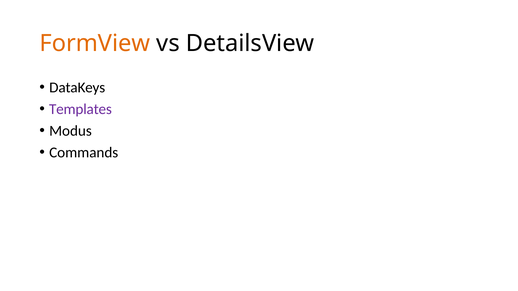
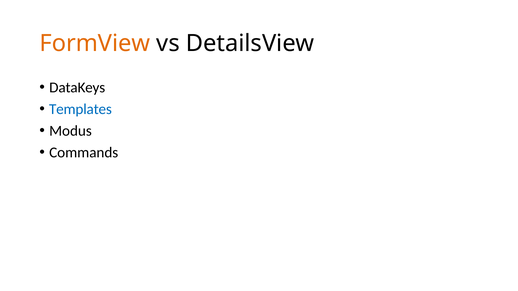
Templates colour: purple -> blue
